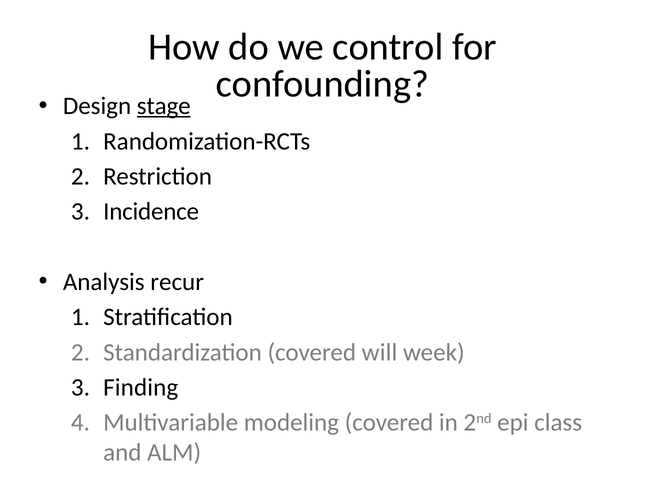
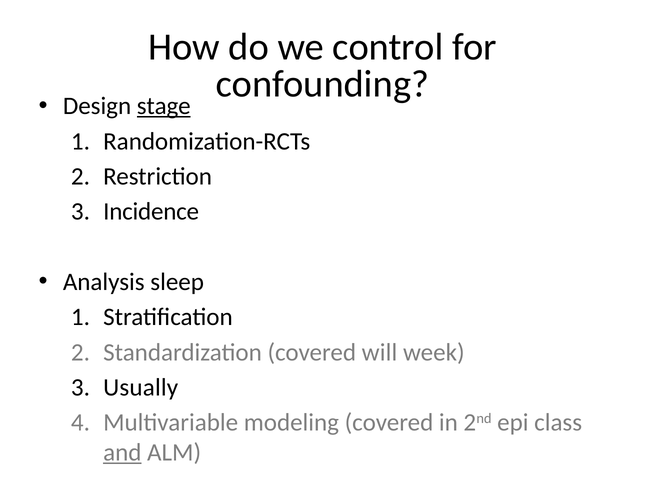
recur: recur -> sleep
Finding: Finding -> Usually
and underline: none -> present
